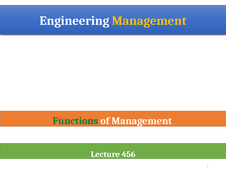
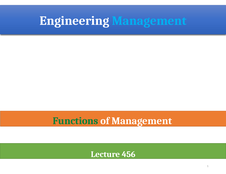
Management at (149, 21) colour: yellow -> light blue
